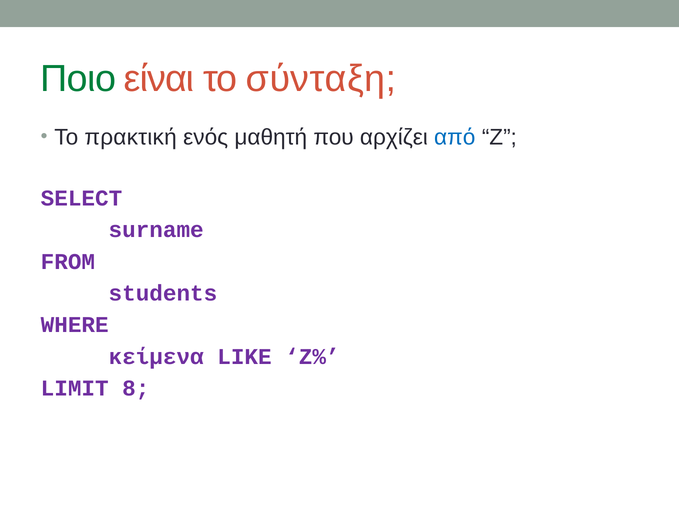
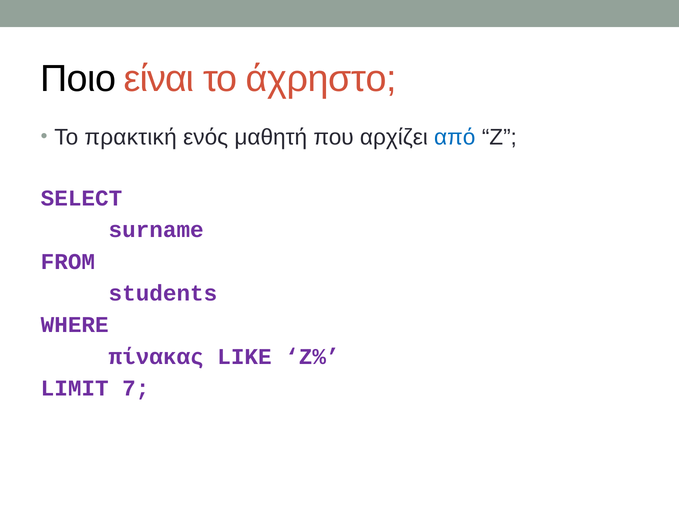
Ποιο colour: green -> black
σύνταξη: σύνταξη -> άχρηστο
κείμενα: κείμενα -> πίνακας
8: 8 -> 7
